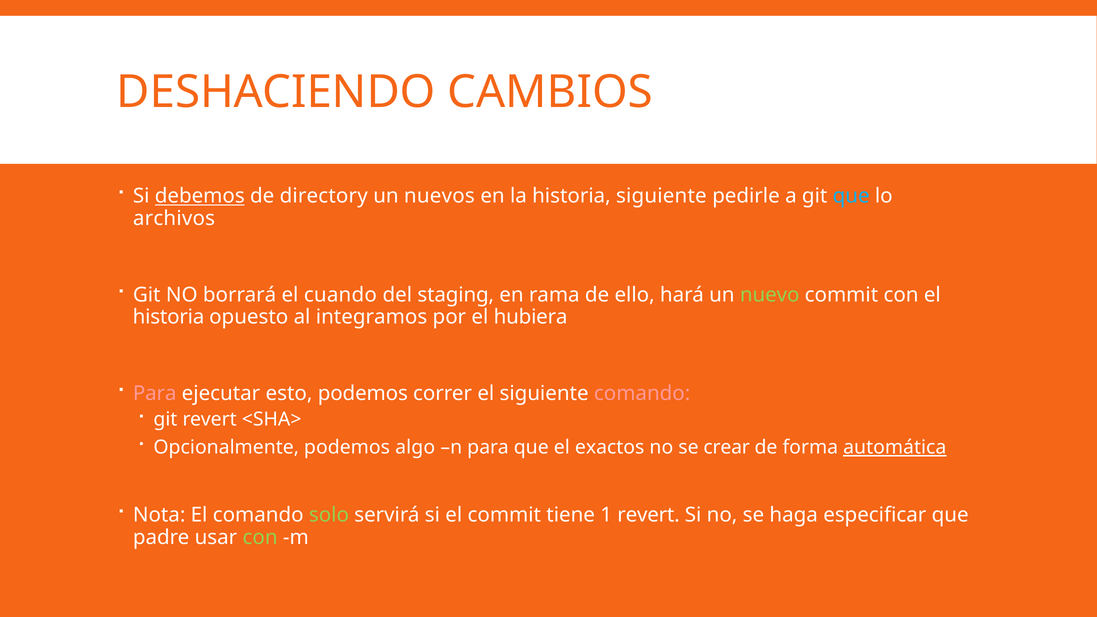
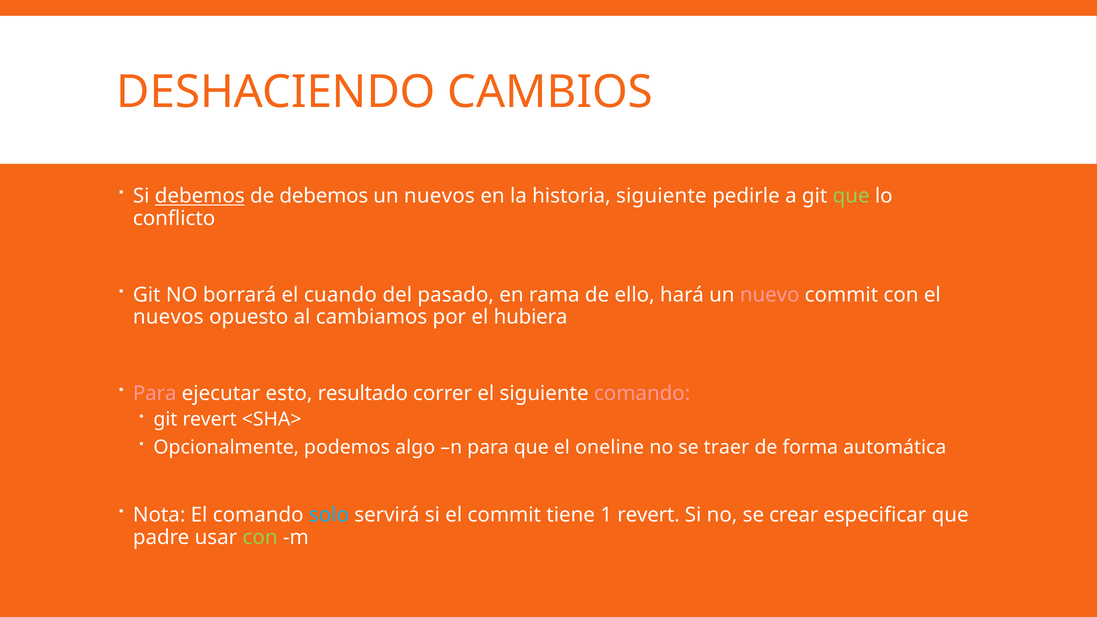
de directory: directory -> debemos
que at (851, 196) colour: light blue -> light green
archivos: archivos -> conflicto
staging: staging -> pasado
nuevo colour: light green -> pink
historia at (168, 317): historia -> nuevos
integramos: integramos -> cambiamos
esto podemos: podemos -> resultado
exactos: exactos -> oneline
crear: crear -> traer
automática underline: present -> none
solo colour: light green -> light blue
haga: haga -> crear
